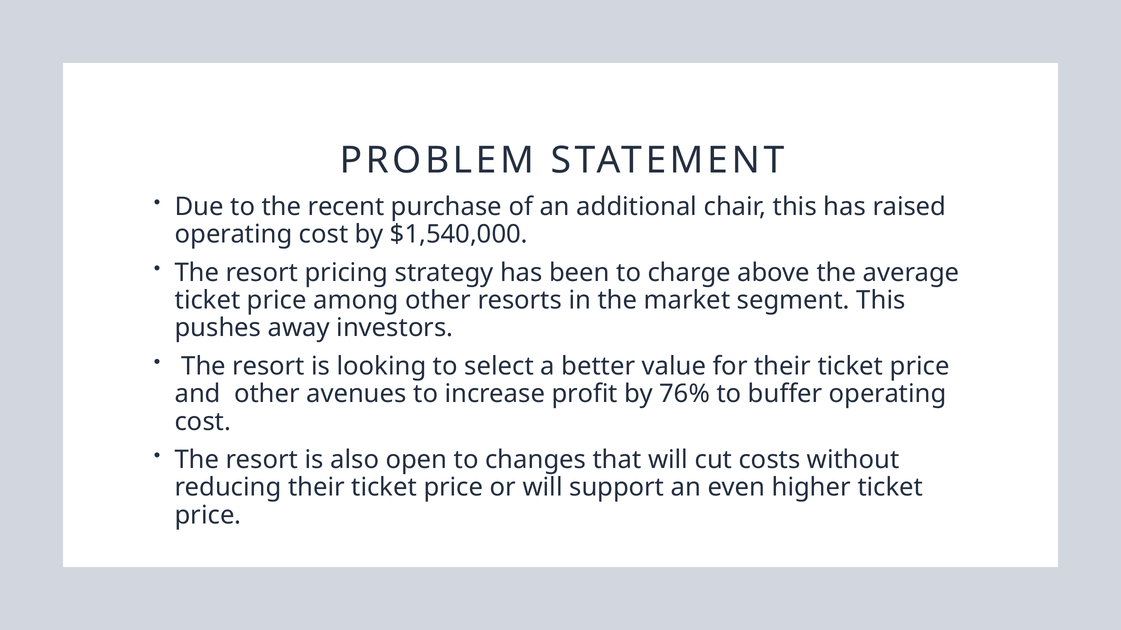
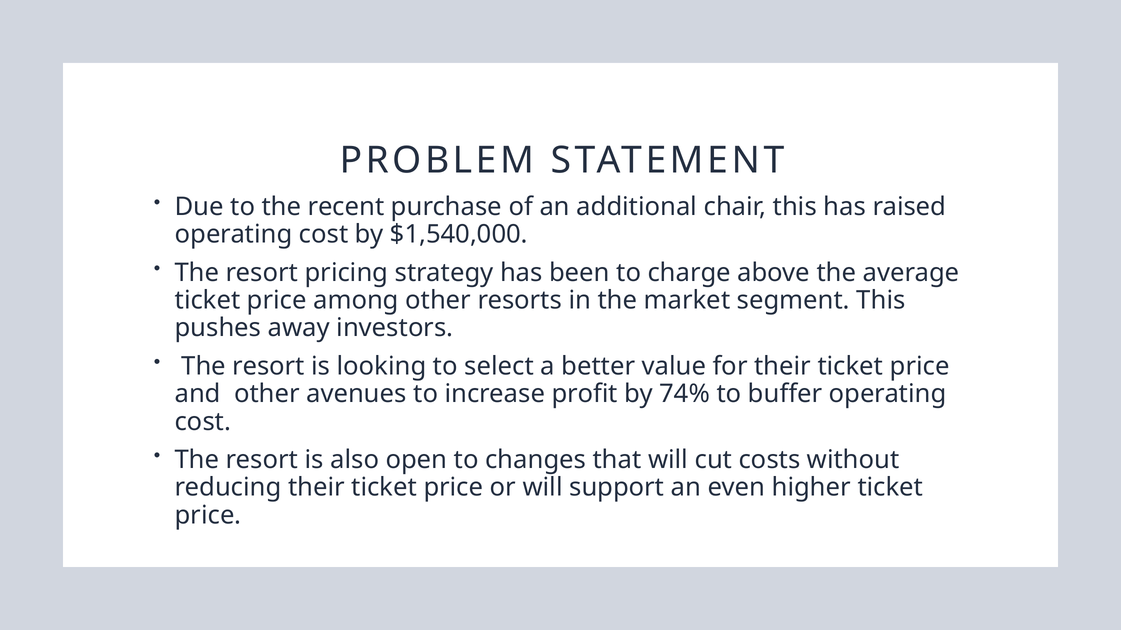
76%: 76% -> 74%
